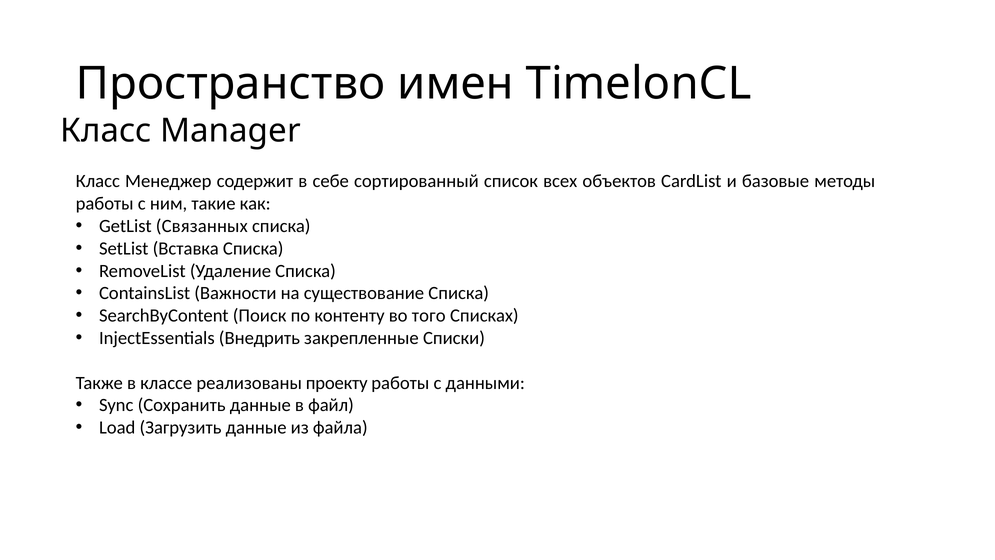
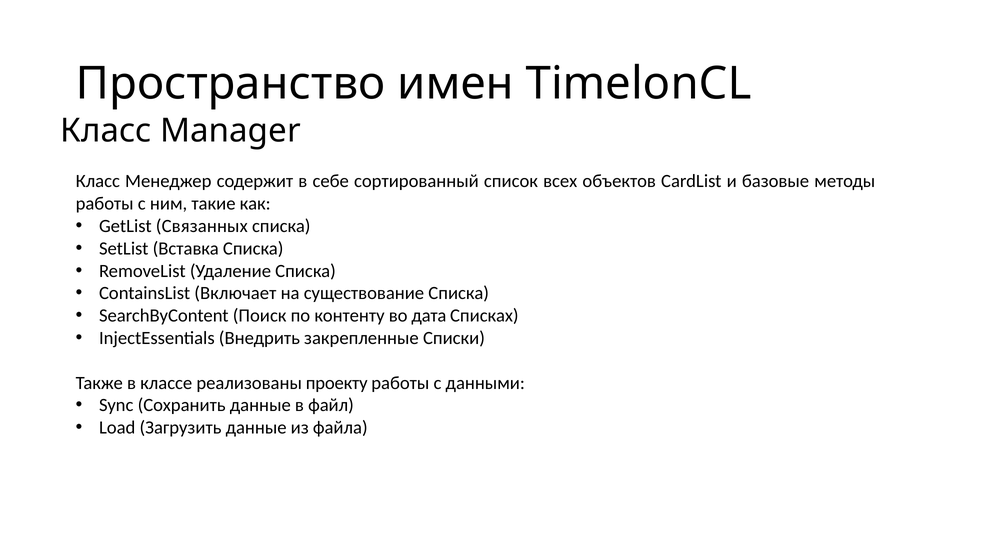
Важности: Важности -> Включает
того: того -> дата
